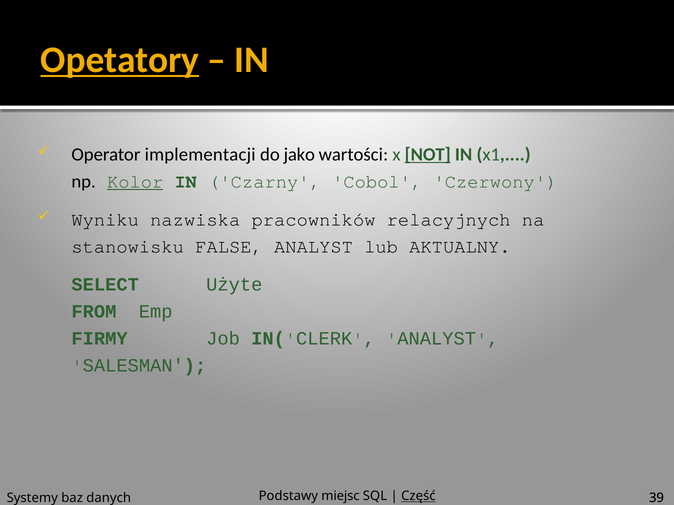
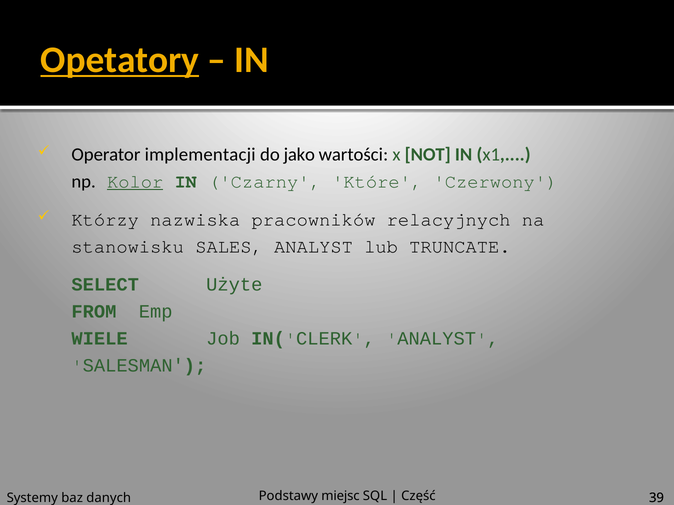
NOT underline: present -> none
Cobol: Cobol -> Które
Wyniku: Wyniku -> Którzy
FALSE: FALSE -> SALES
AKTUALNY: AKTUALNY -> TRUNCATE
FIRMY: FIRMY -> WIELE
Część underline: present -> none
